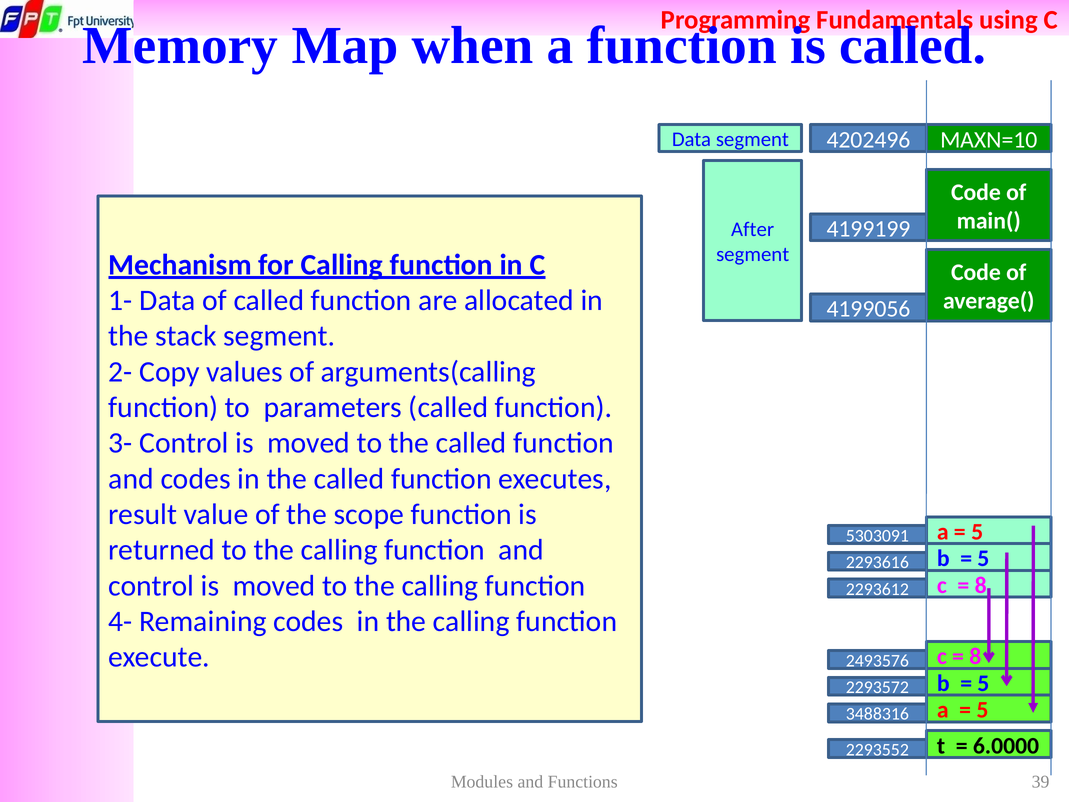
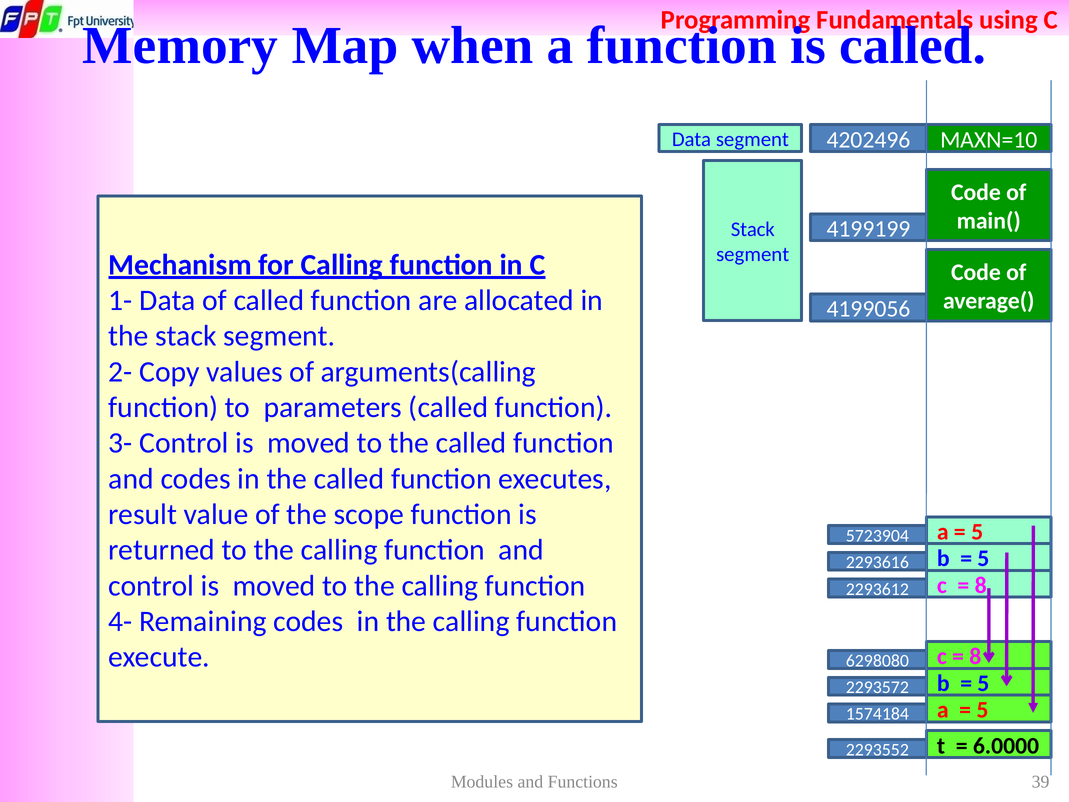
After at (753, 229): After -> Stack
5303091: 5303091 -> 5723904
2493576: 2493576 -> 6298080
3488316: 3488316 -> 1574184
